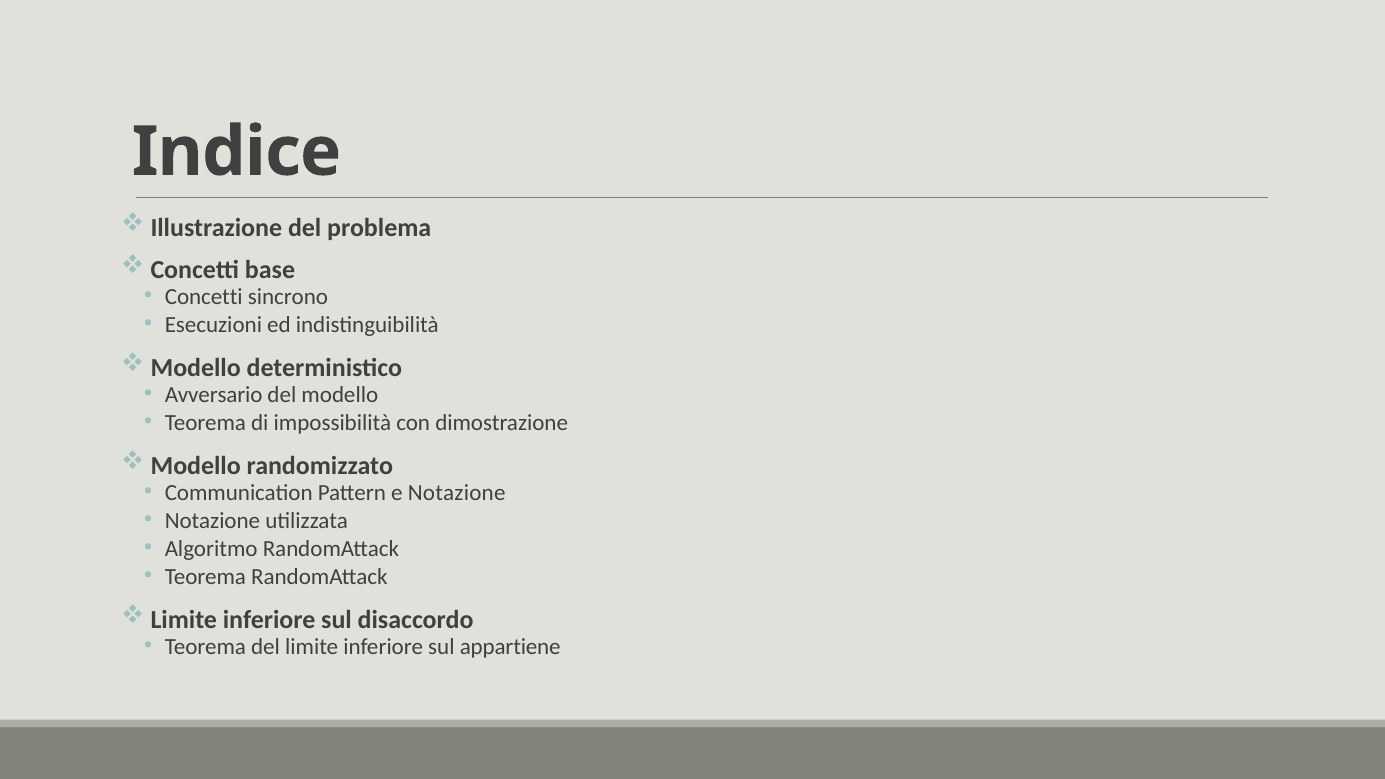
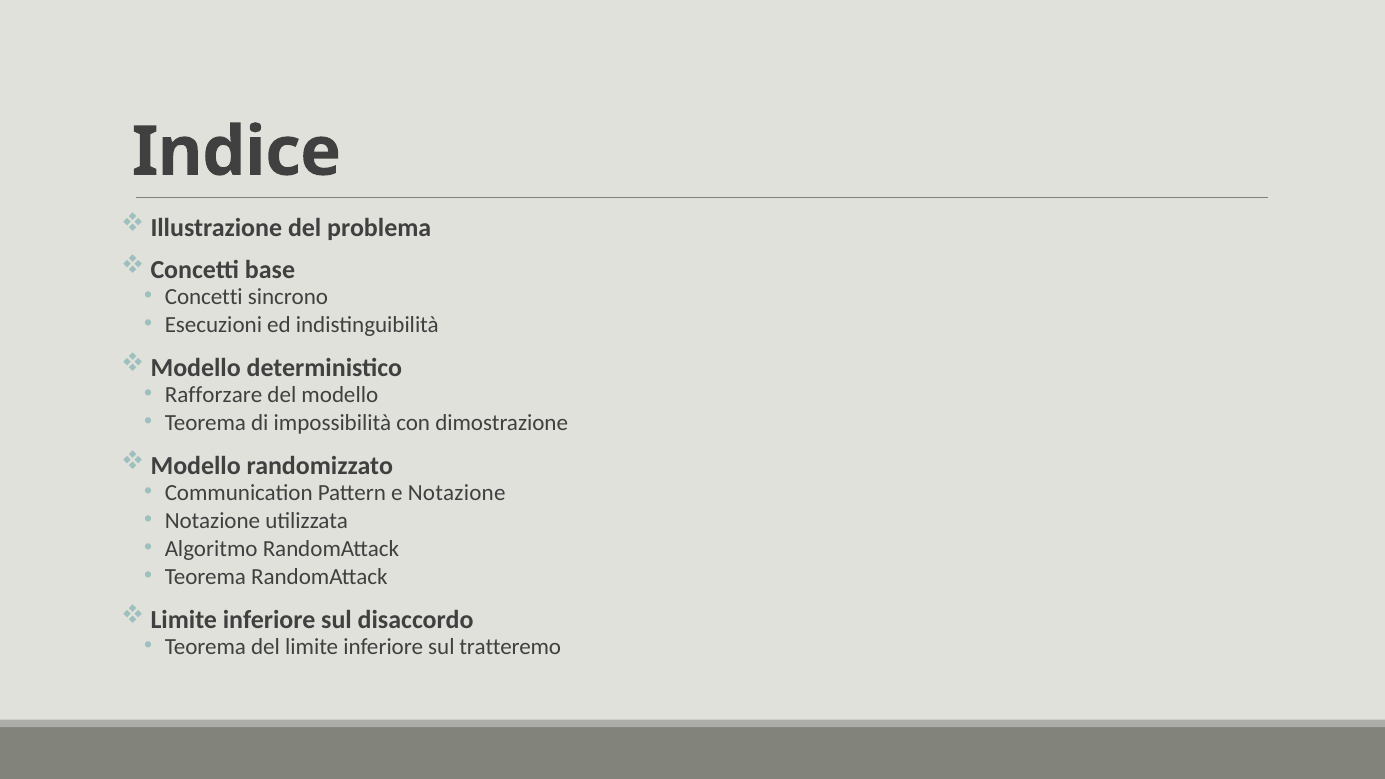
Avversario: Avversario -> Rafforzare
appartiene: appartiene -> tratteremo
